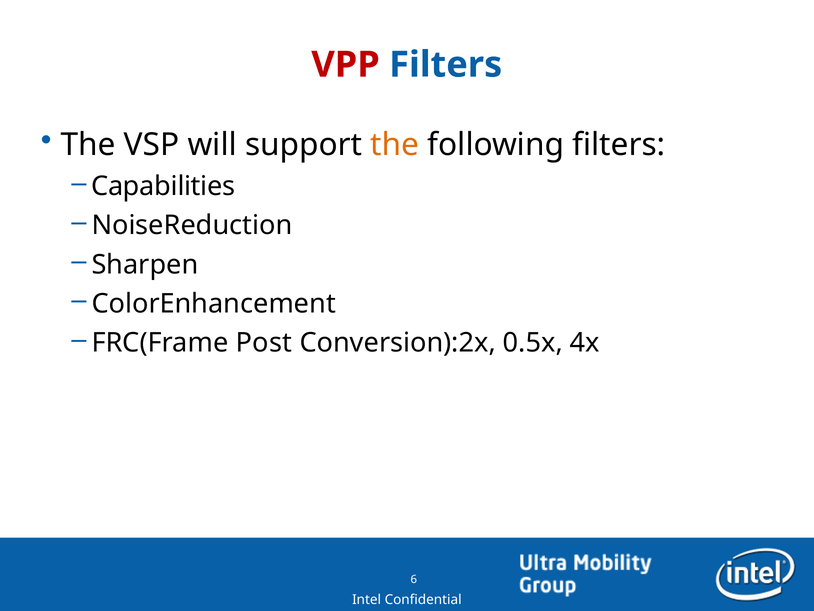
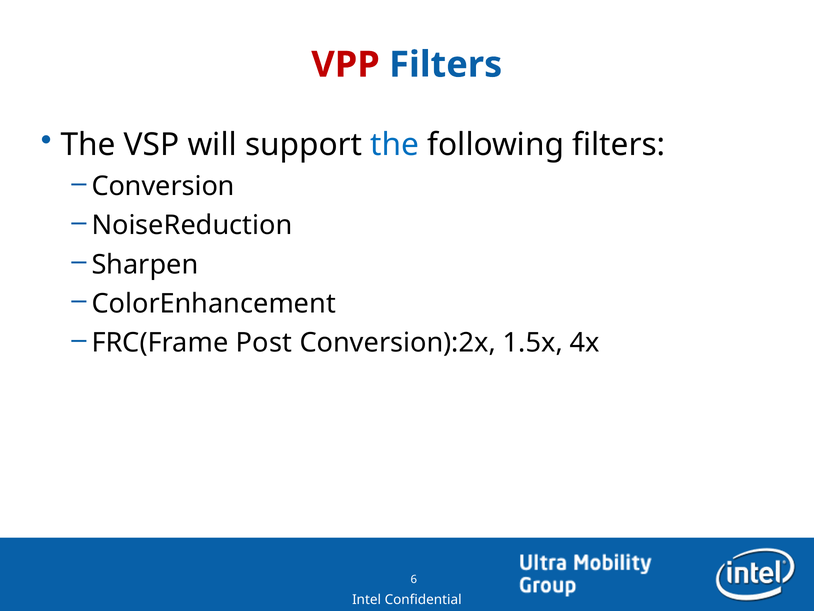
the at (395, 145) colour: orange -> blue
Capabilities: Capabilities -> Conversion
0.5x: 0.5x -> 1.5x
